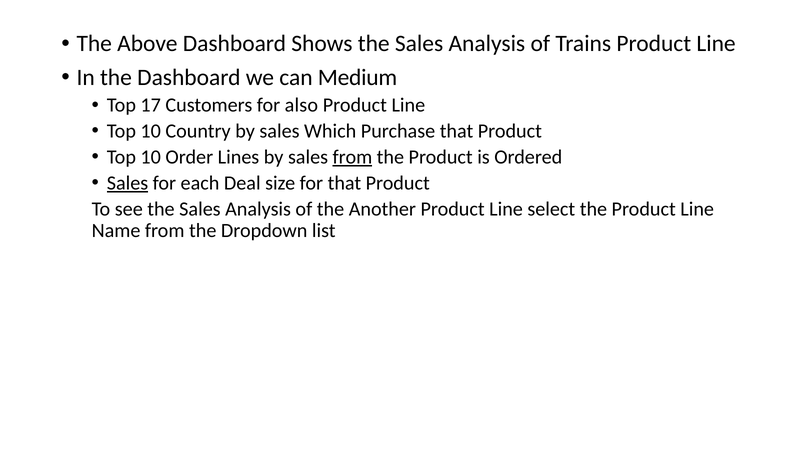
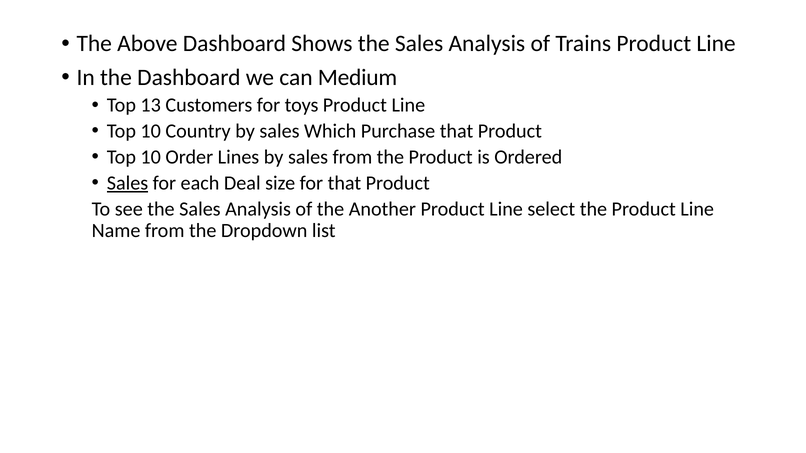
17: 17 -> 13
also: also -> toys
from at (352, 157) underline: present -> none
